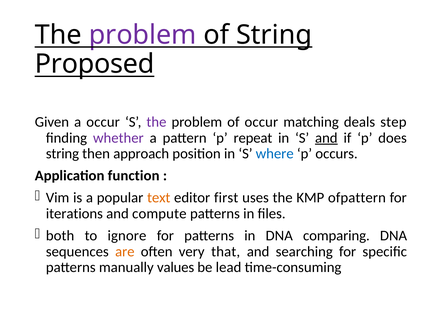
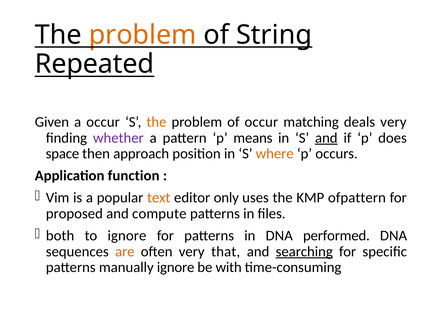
problem at (143, 35) colour: purple -> orange
Proposed: Proposed -> Repeated
the at (156, 122) colour: purple -> orange
deals step: step -> very
repeat: repeat -> means
string at (62, 154): string -> space
where colour: blue -> orange
first: first -> only
iterations: iterations -> proposed
comparing: comparing -> performed
searching underline: none -> present
manually values: values -> ignore
lead: lead -> with
